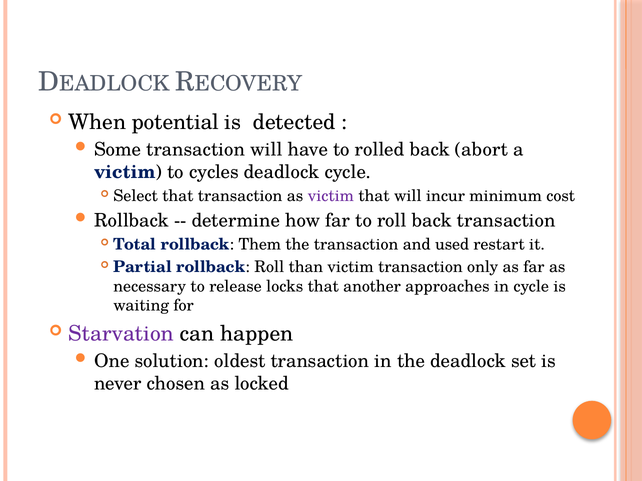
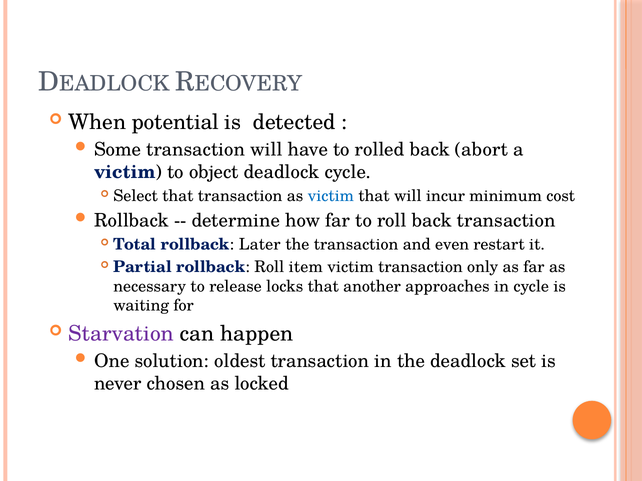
cycles: cycles -> object
victim at (331, 196) colour: purple -> blue
Them: Them -> Later
used: used -> even
than: than -> item
